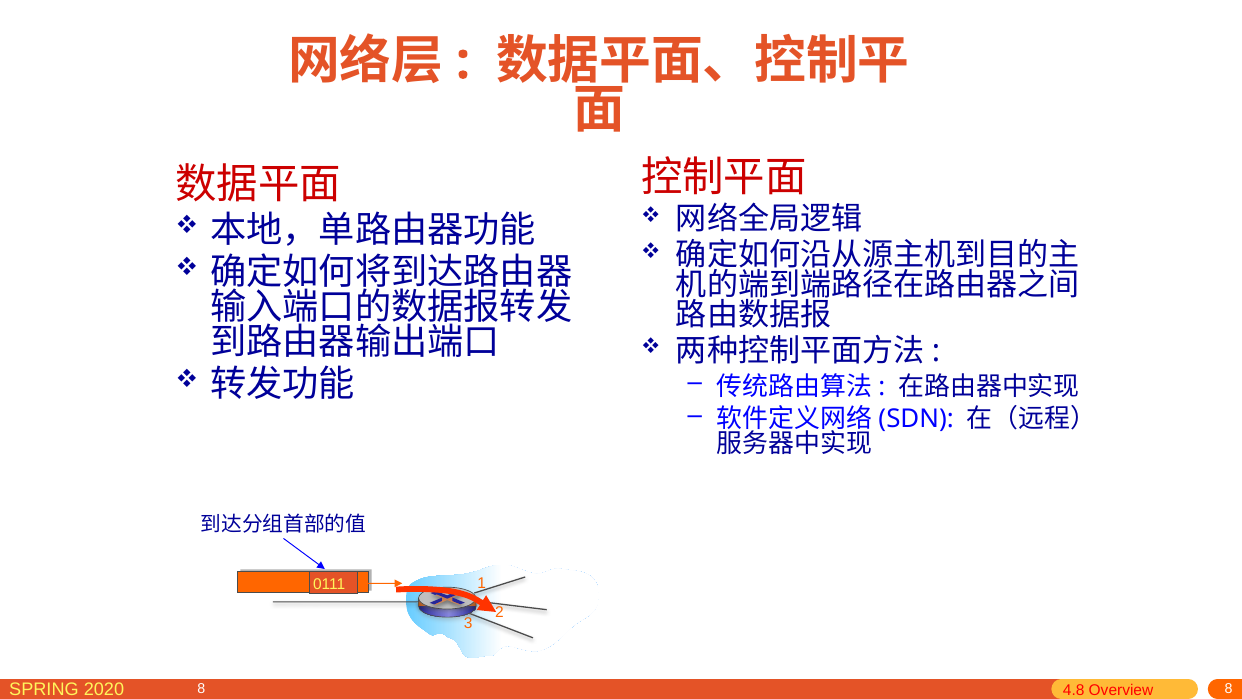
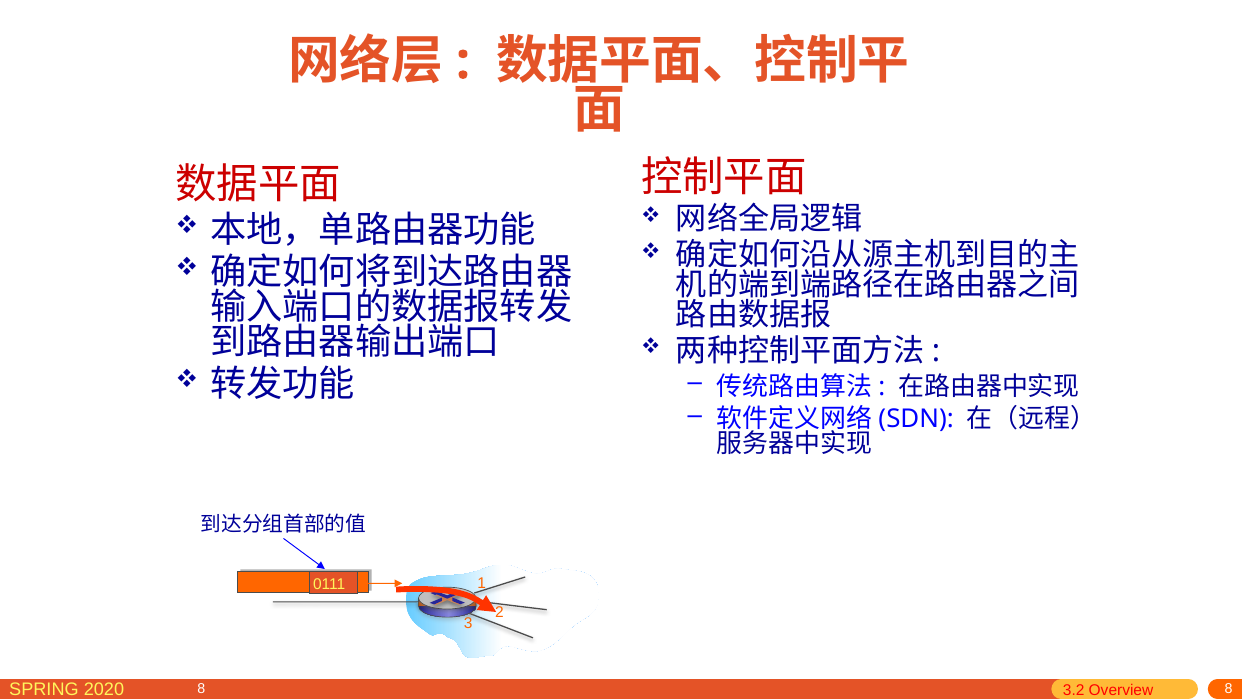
4.8: 4.8 -> 3.2
